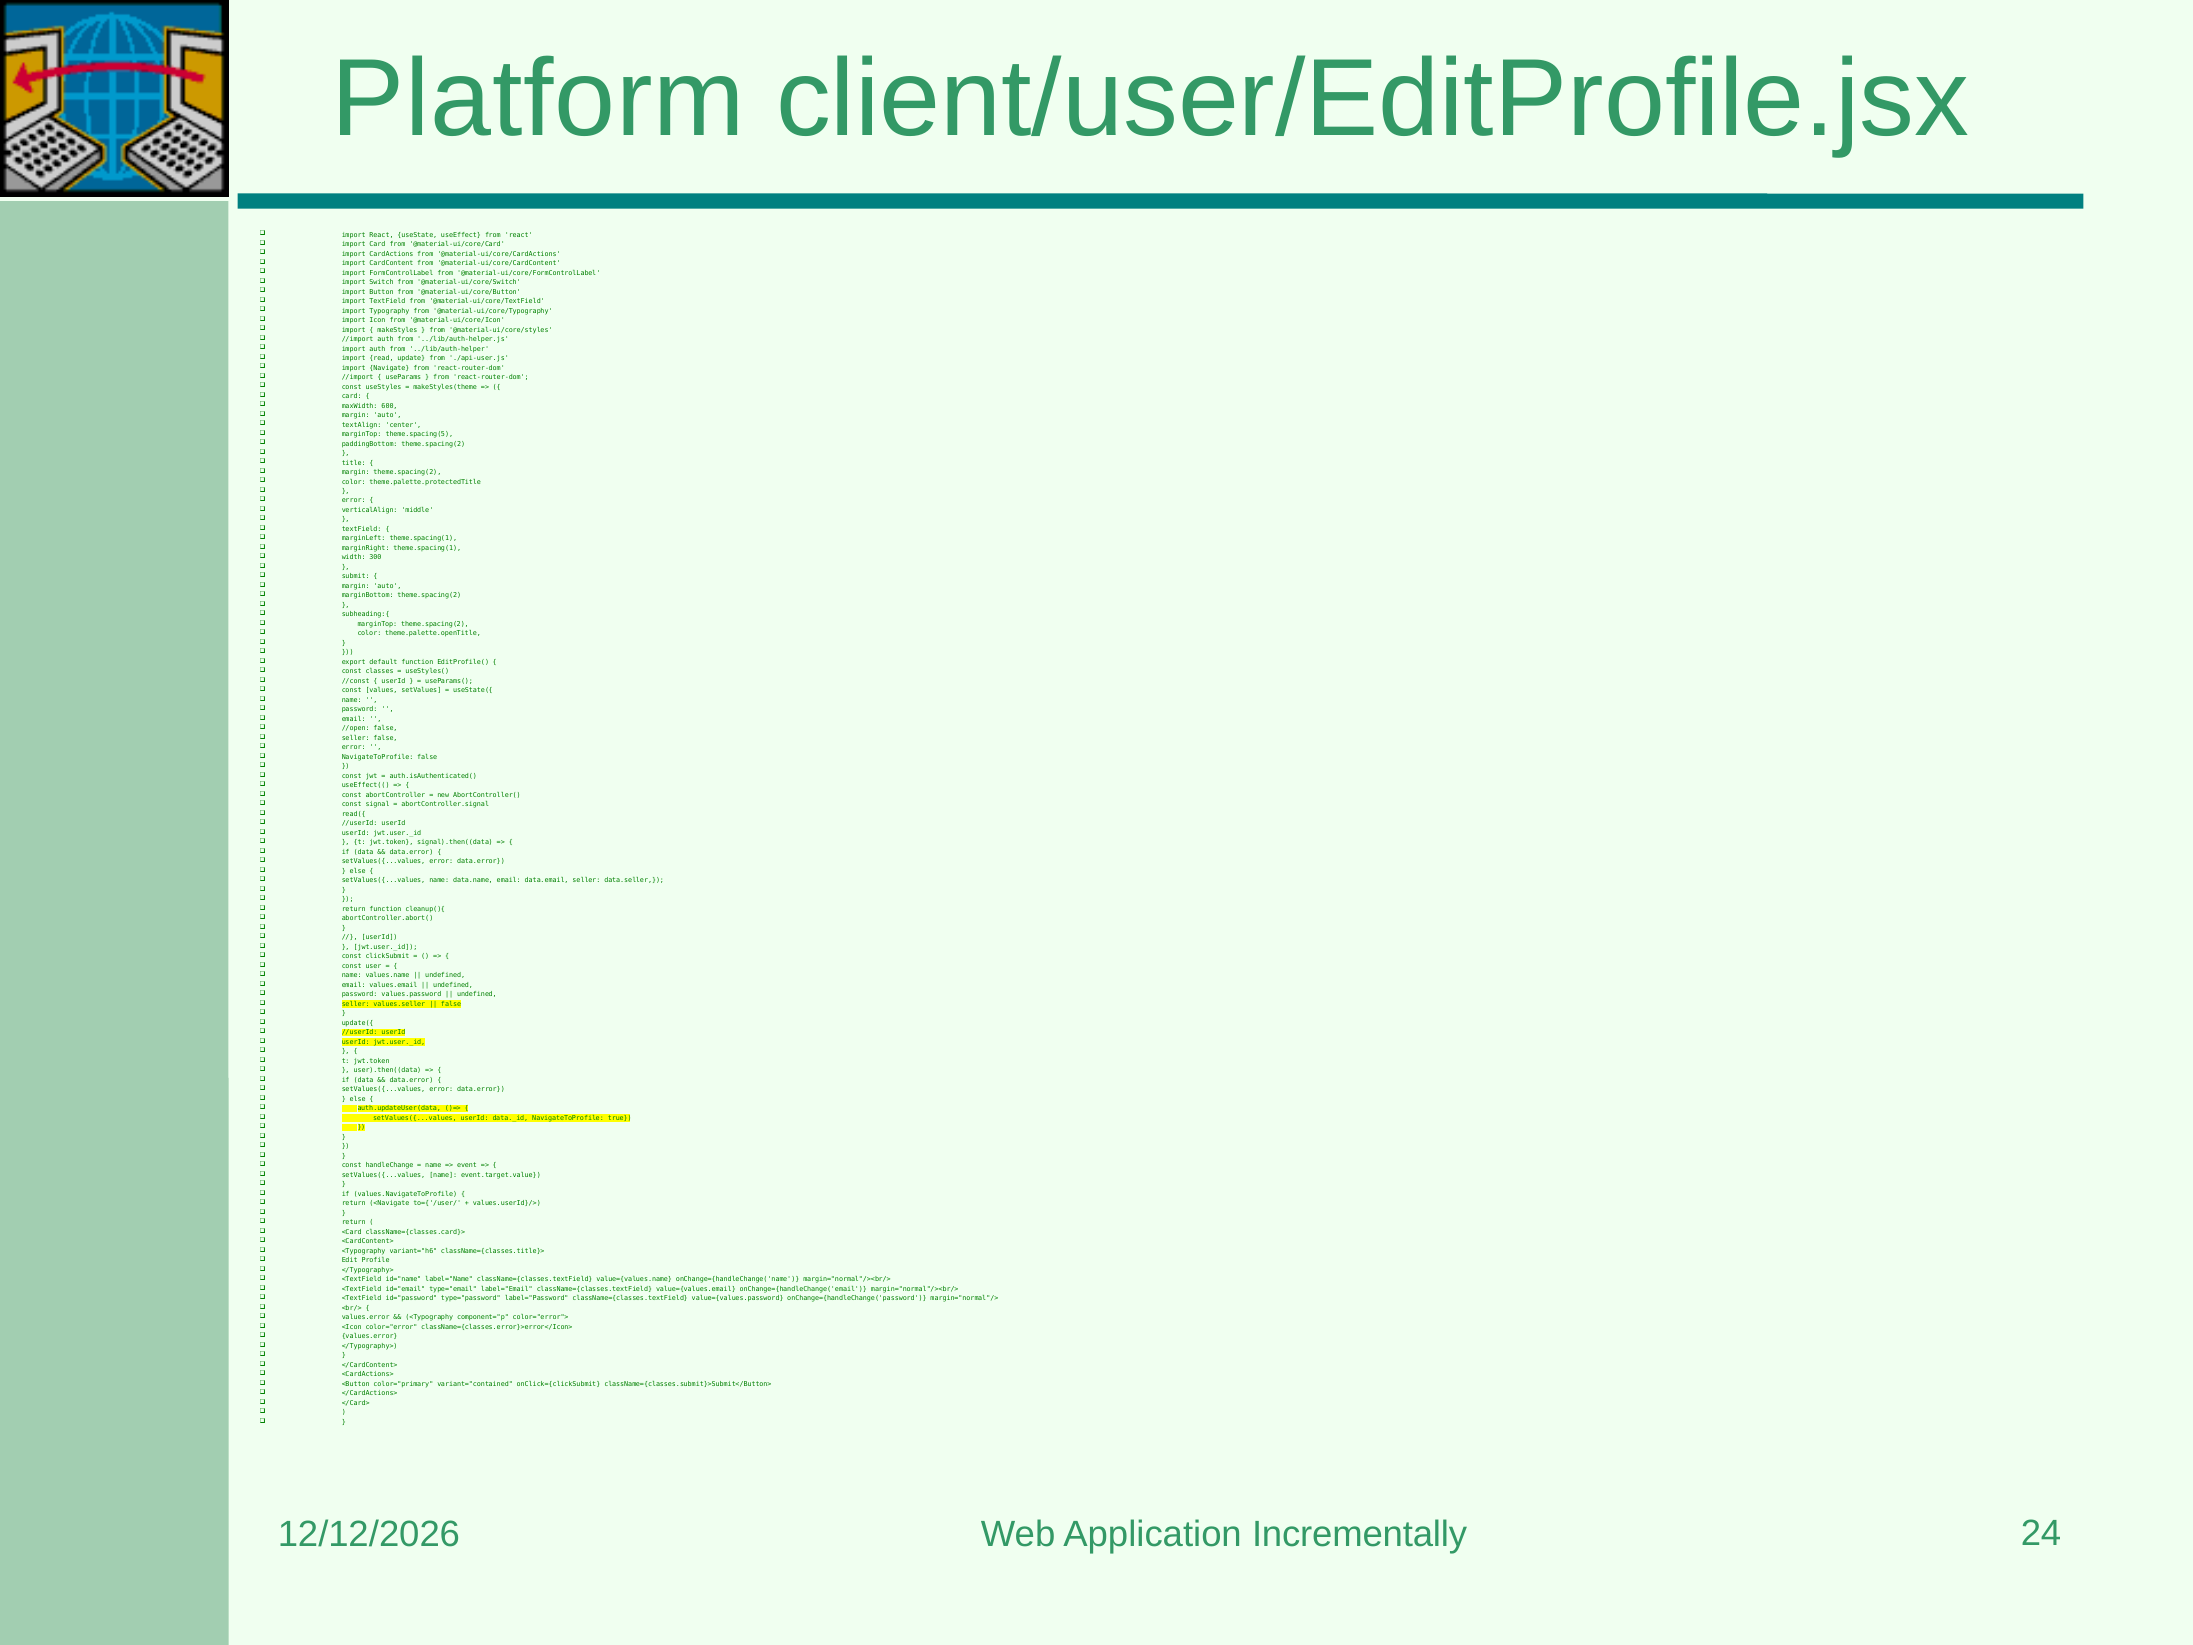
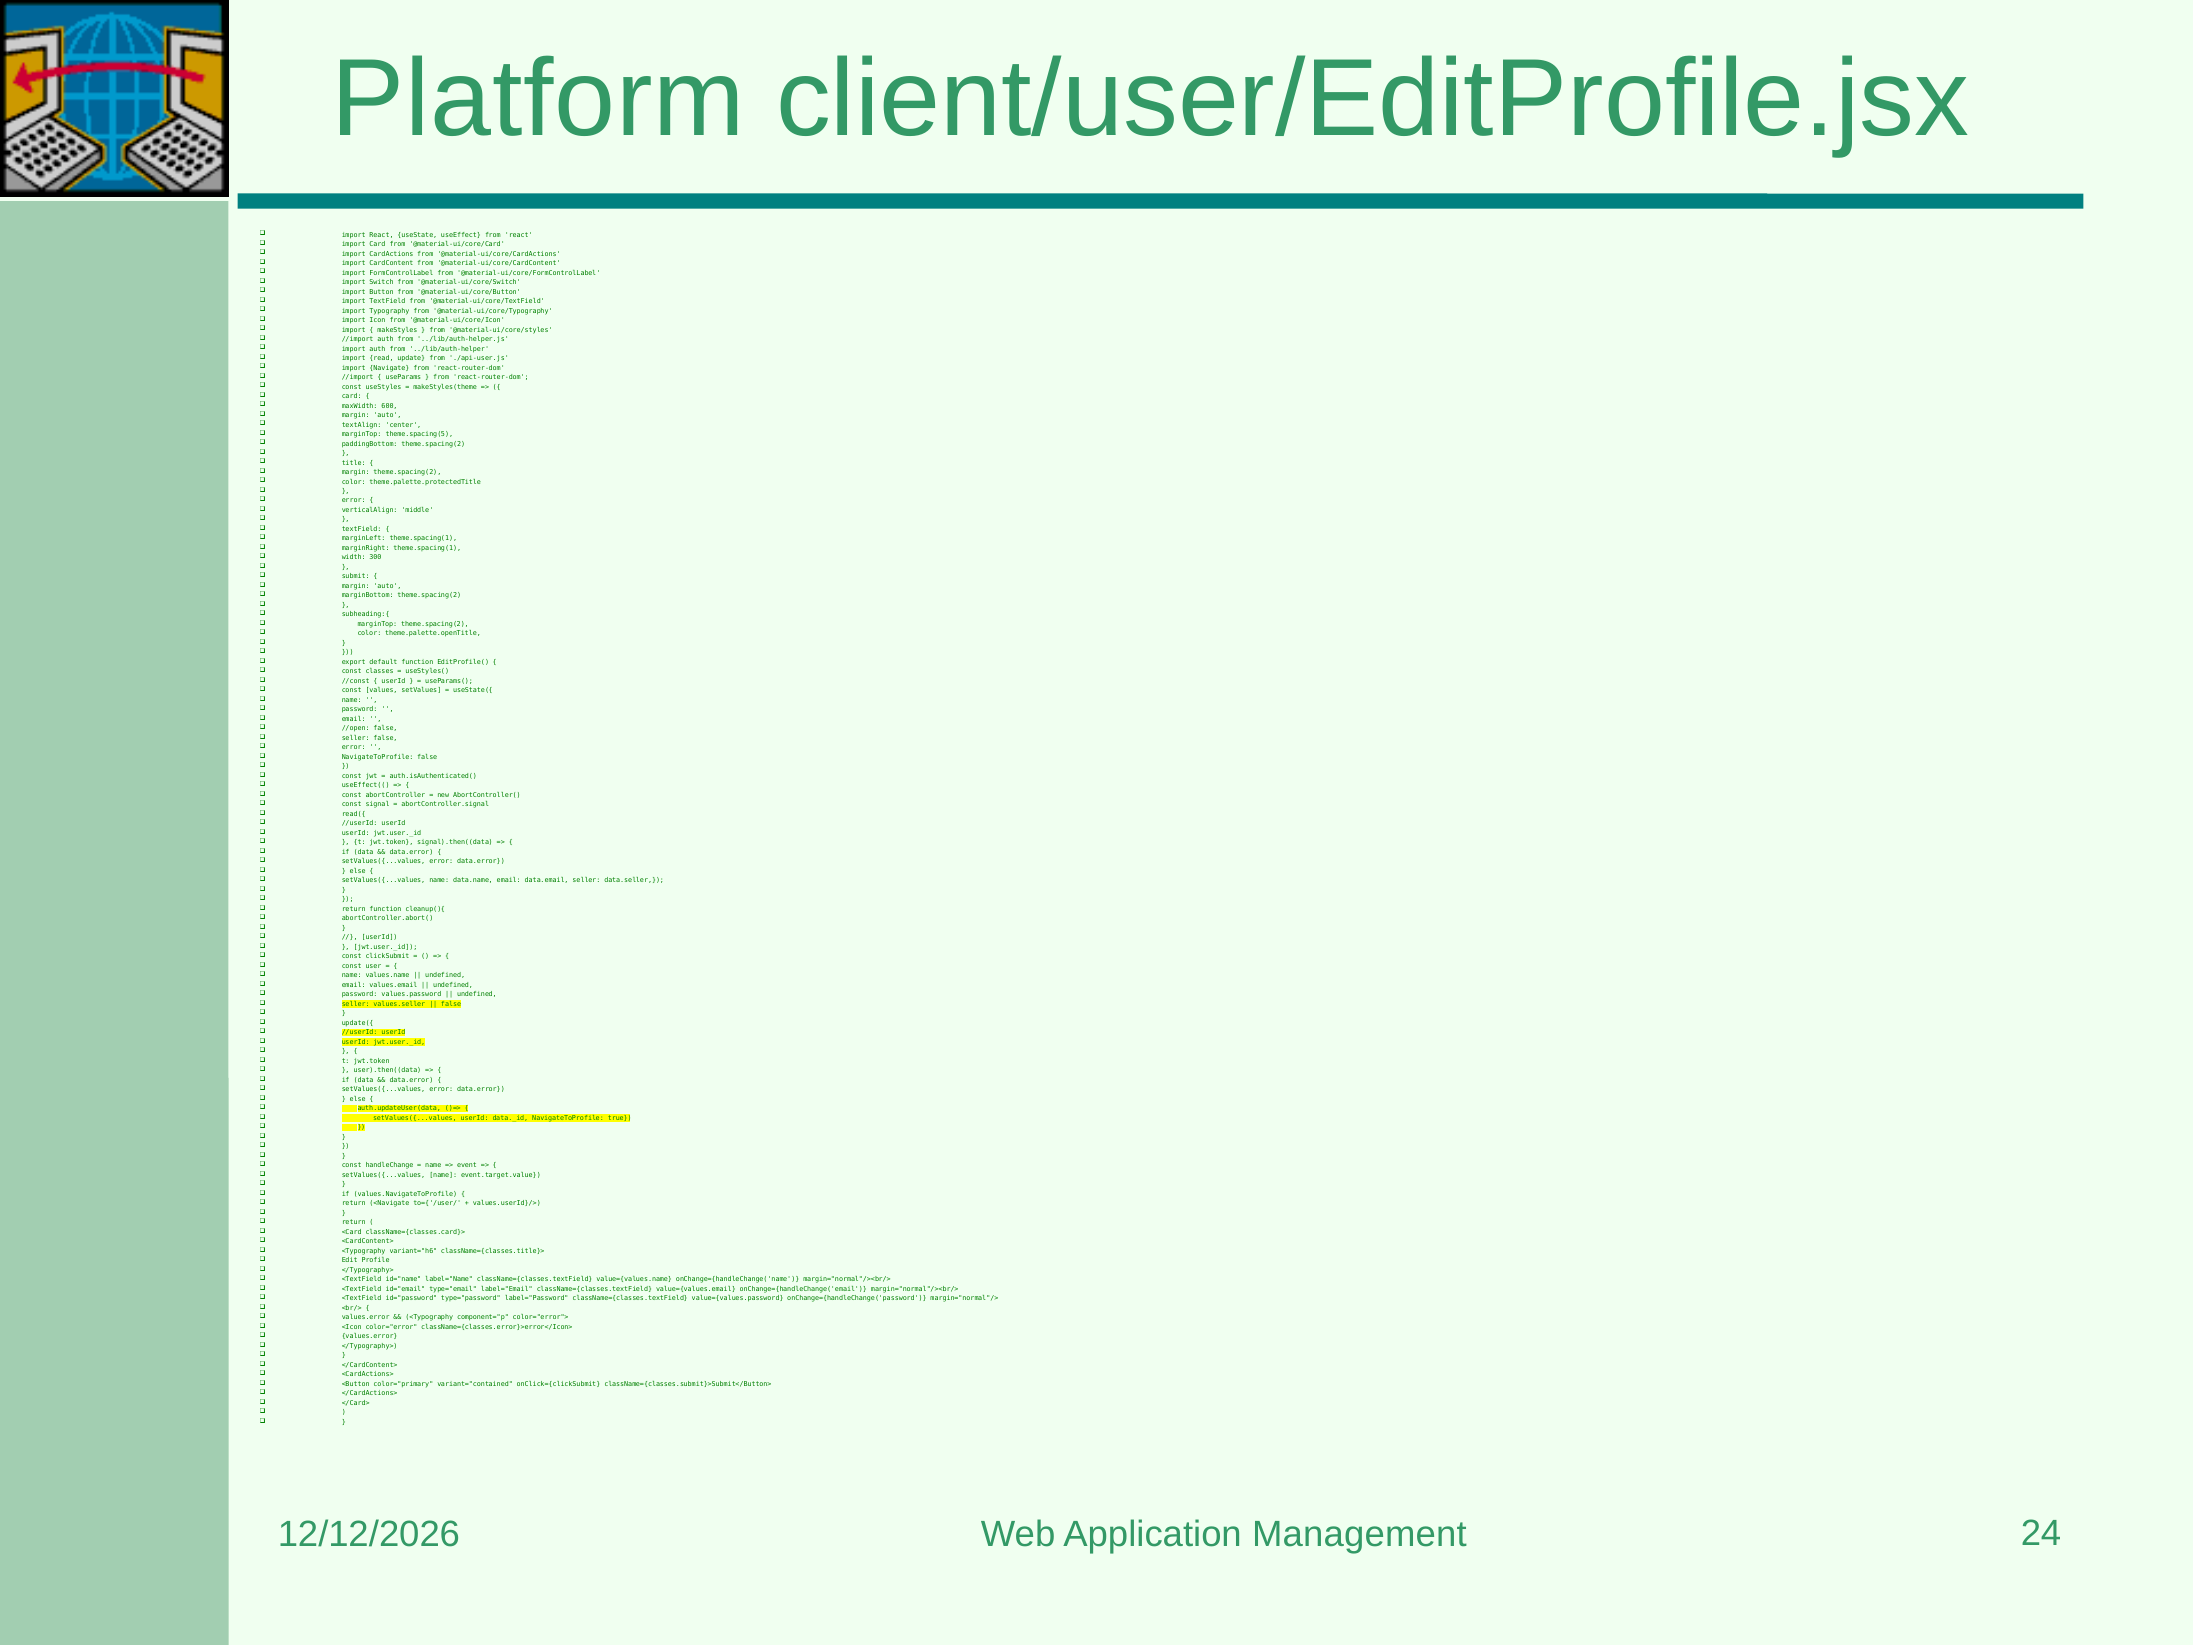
Incrementally: Incrementally -> Management
